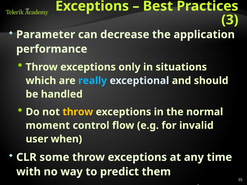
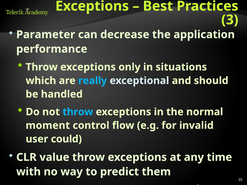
throw at (78, 112) colour: yellow -> light blue
when: when -> could
some: some -> value
